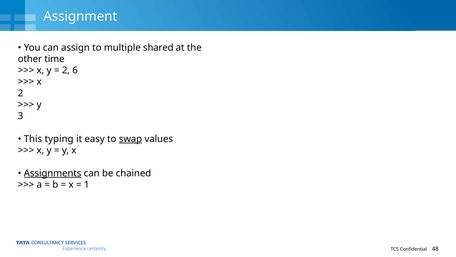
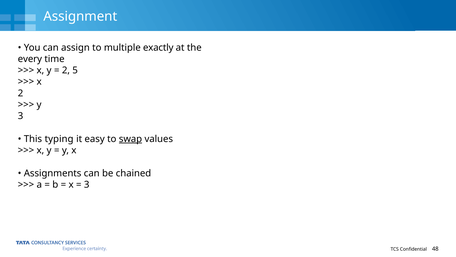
shared: shared -> exactly
other: other -> every
6: 6 -> 5
Assignments underline: present -> none
1 at (87, 184): 1 -> 3
